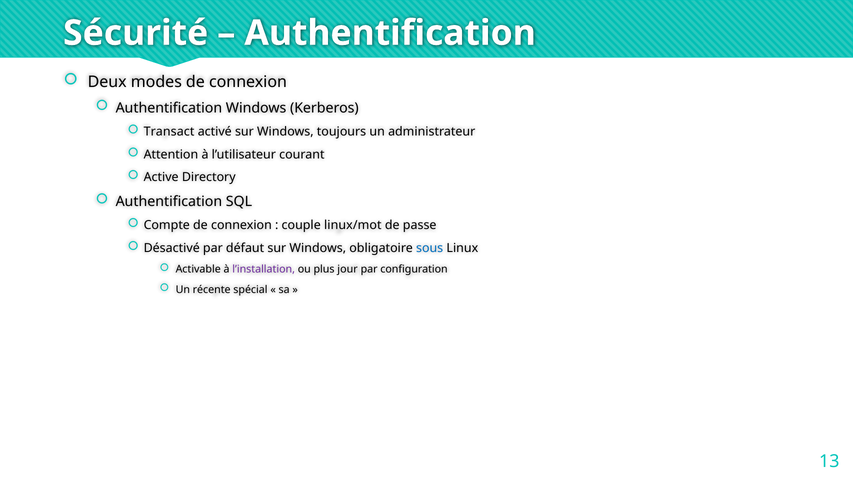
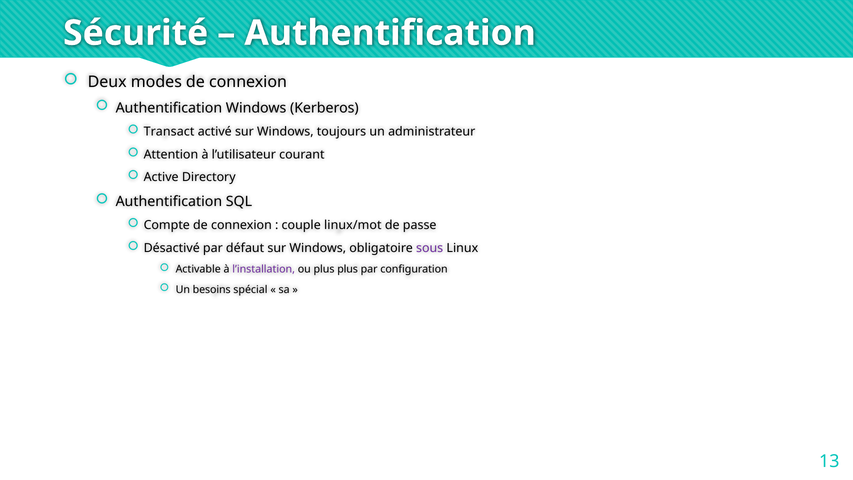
sous colour: blue -> purple
plus jour: jour -> plus
récente: récente -> besoins
